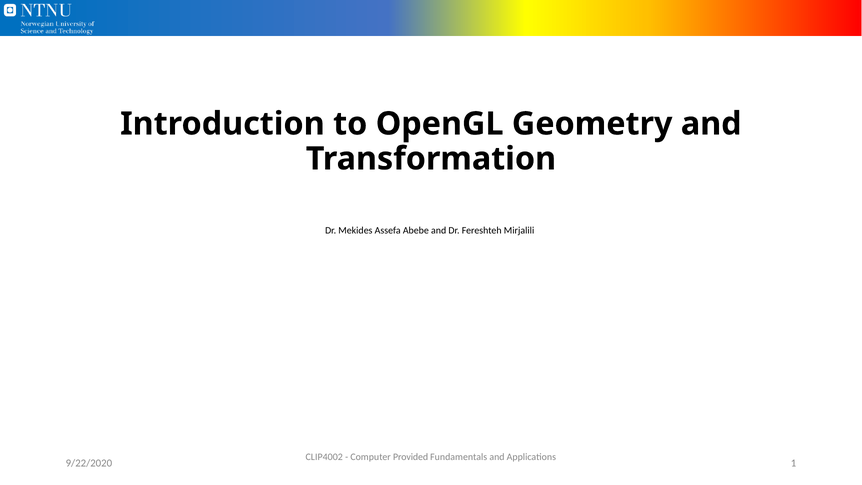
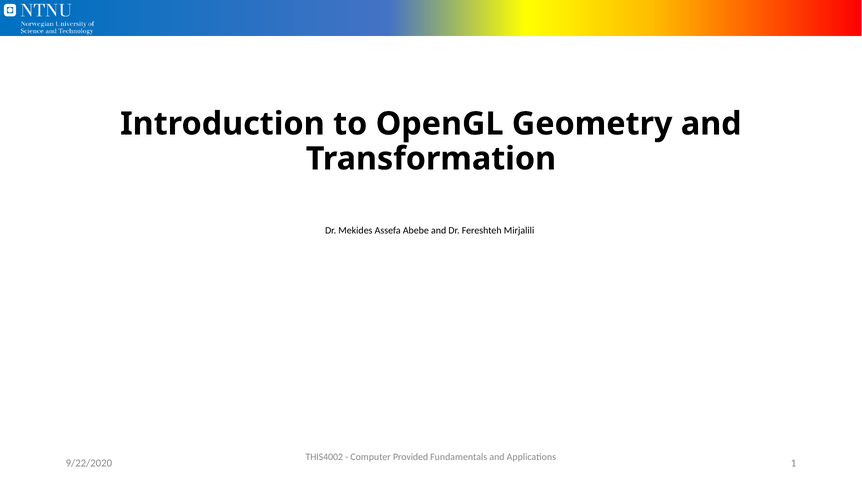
CLIP4002: CLIP4002 -> THIS4002
